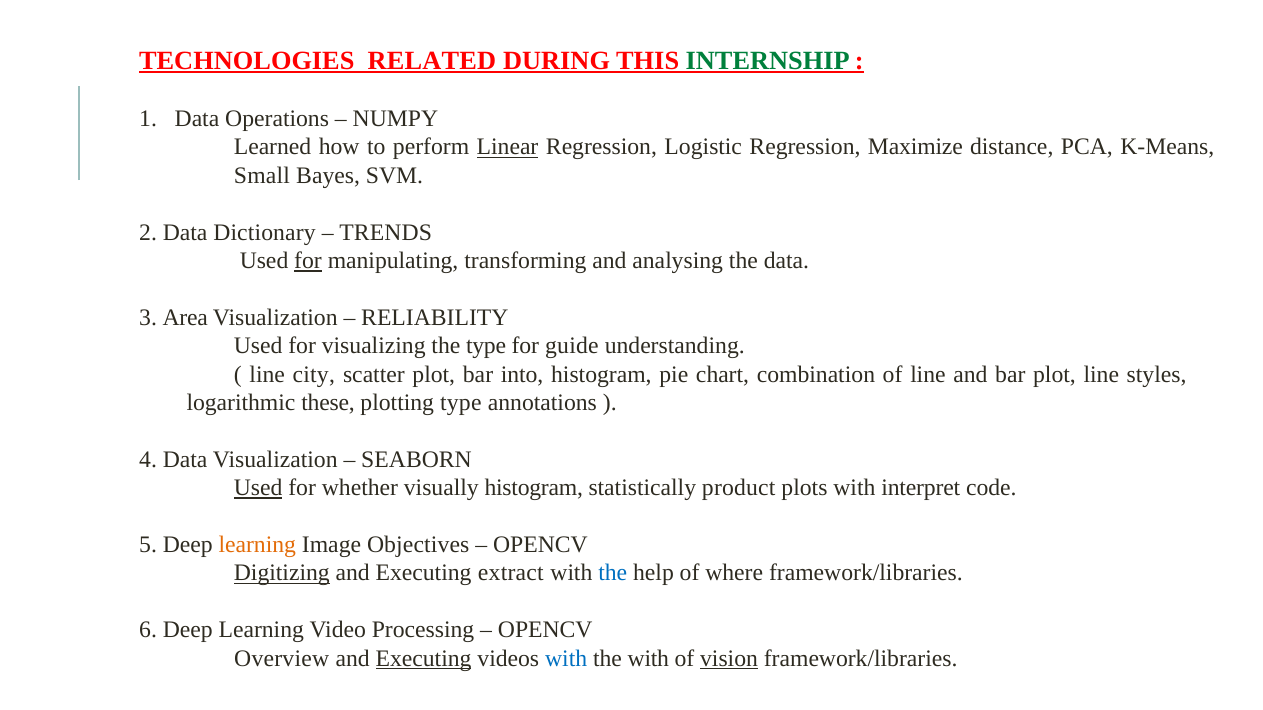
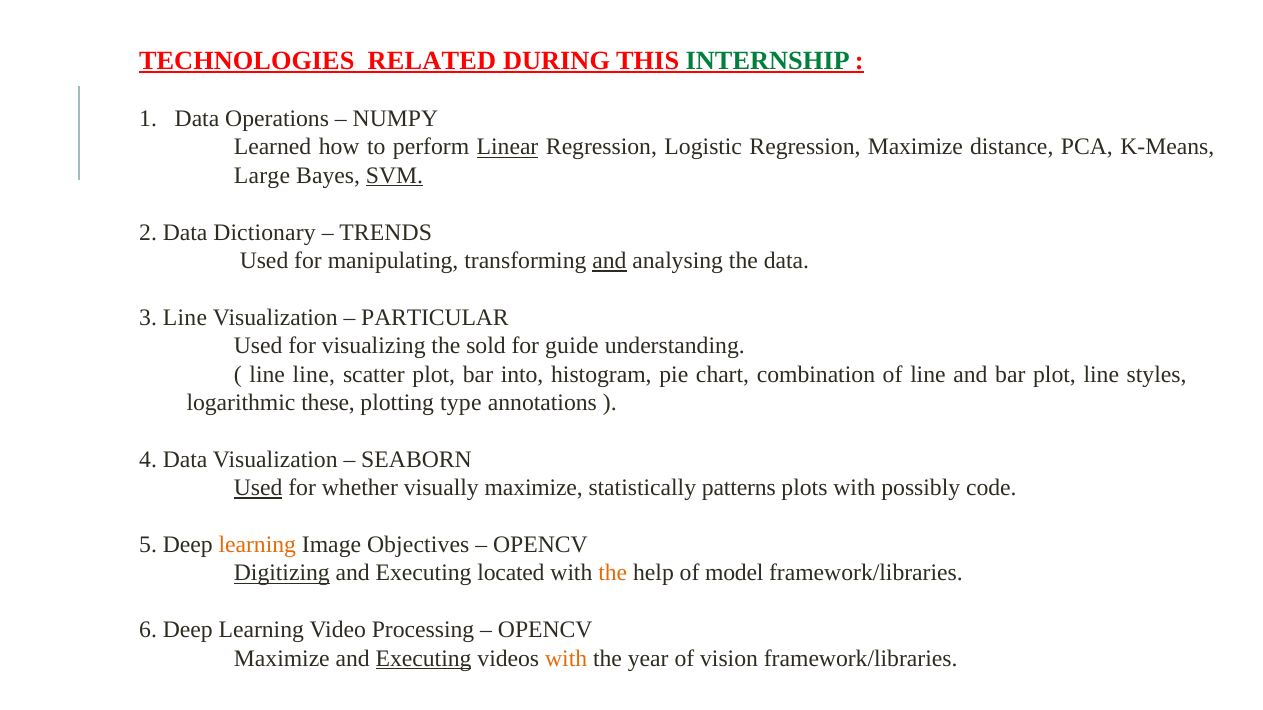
Small: Small -> Large
SVM underline: none -> present
for at (308, 261) underline: present -> none
and at (609, 261) underline: none -> present
3 Area: Area -> Line
RELIABILITY: RELIABILITY -> PARTICULAR
the type: type -> sold
line city: city -> line
visually histogram: histogram -> maximize
product: product -> patterns
interpret: interpret -> possibly
extract: extract -> located
the at (613, 574) colour: blue -> orange
where: where -> model
Overview at (282, 659): Overview -> Maximize
with at (566, 659) colour: blue -> orange
the with: with -> year
vision underline: present -> none
